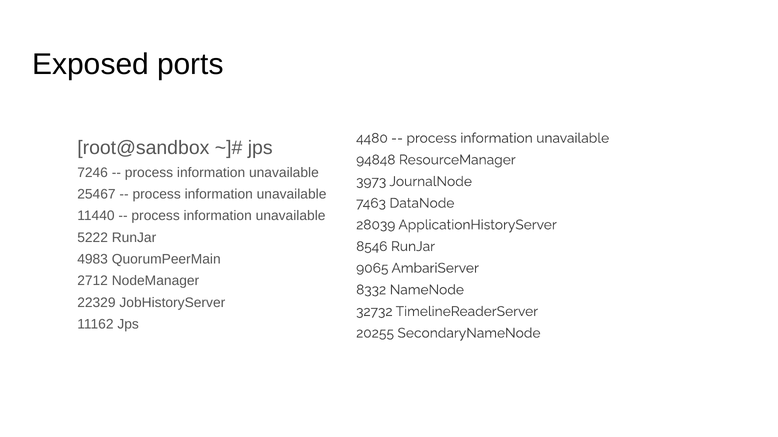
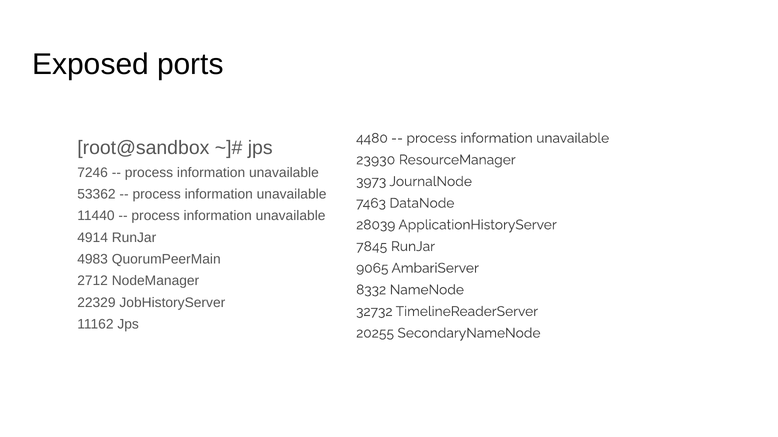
94848: 94848 -> 23930
25467: 25467 -> 53362
5222: 5222 -> 4914
8546: 8546 -> 7845
